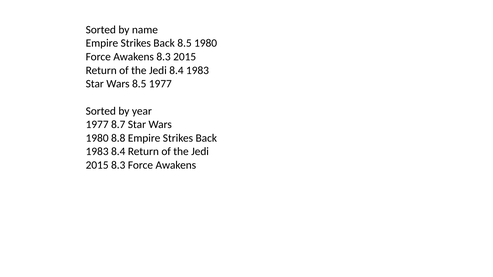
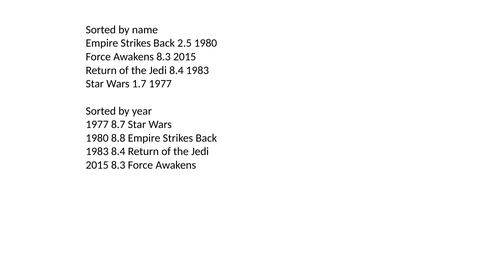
Back 8.5: 8.5 -> 2.5
Wars 8.5: 8.5 -> 1.7
